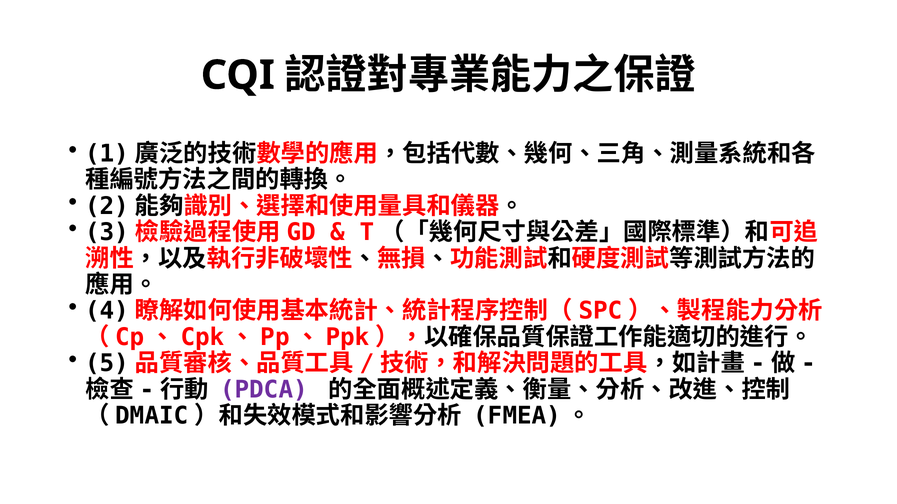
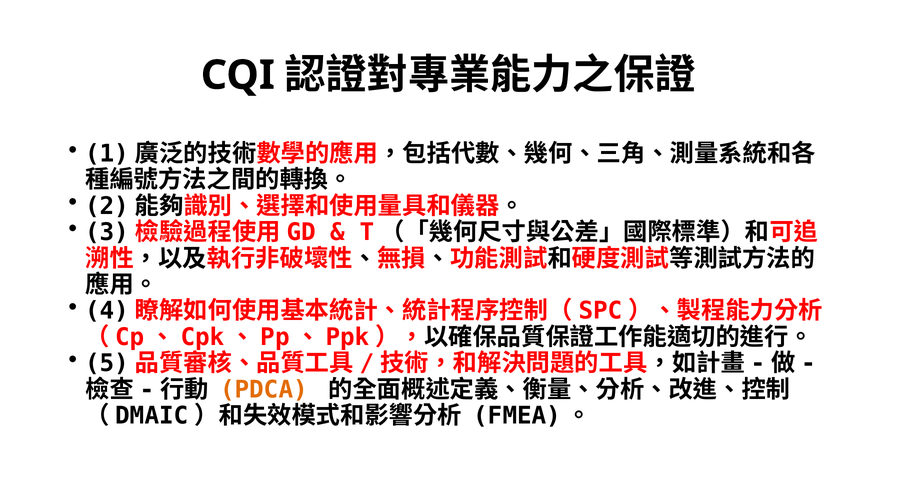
PDCA colour: purple -> orange
